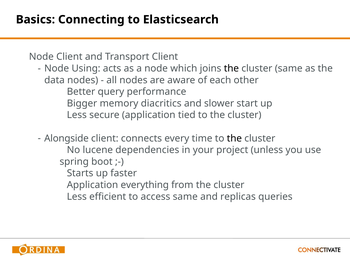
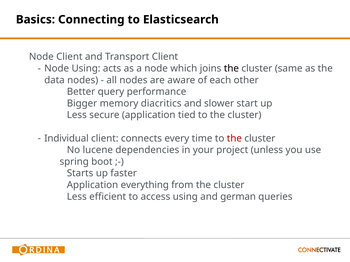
Alongside: Alongside -> Individual
the at (234, 139) colour: black -> red
access same: same -> using
replicas: replicas -> german
